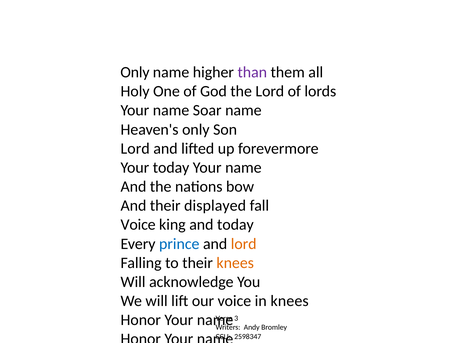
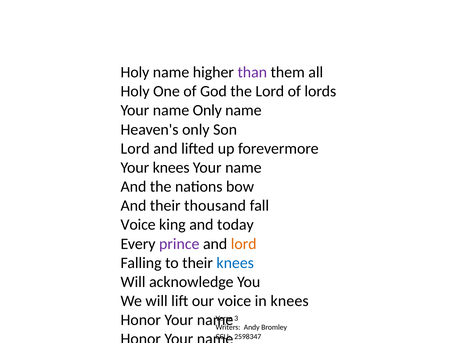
Only at (135, 72): Only -> Holy
name Soar: Soar -> Only
Your today: today -> knees
displayed: displayed -> thousand
prince colour: blue -> purple
knees at (235, 263) colour: orange -> blue
